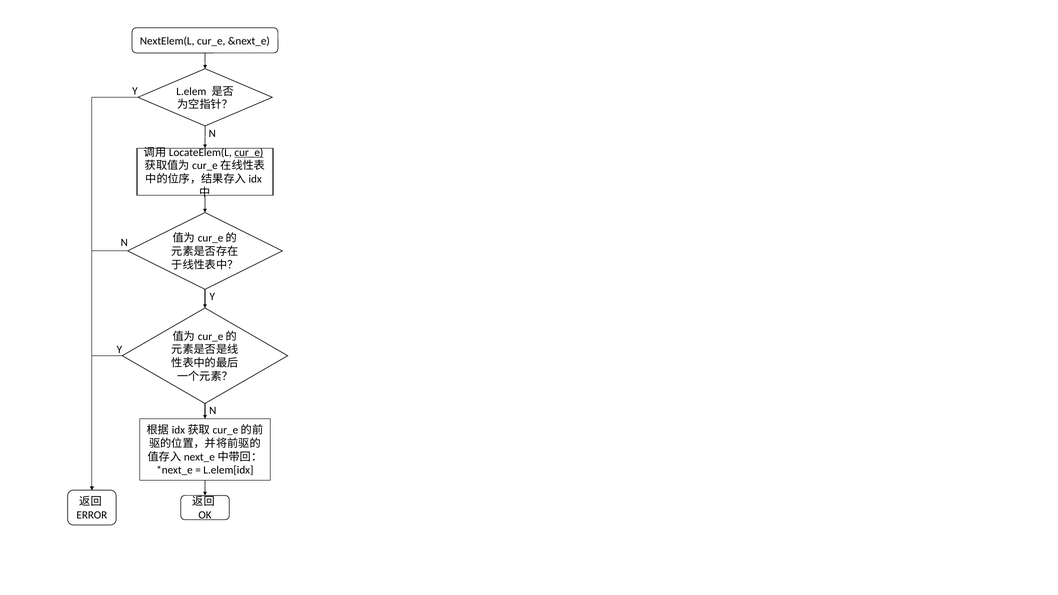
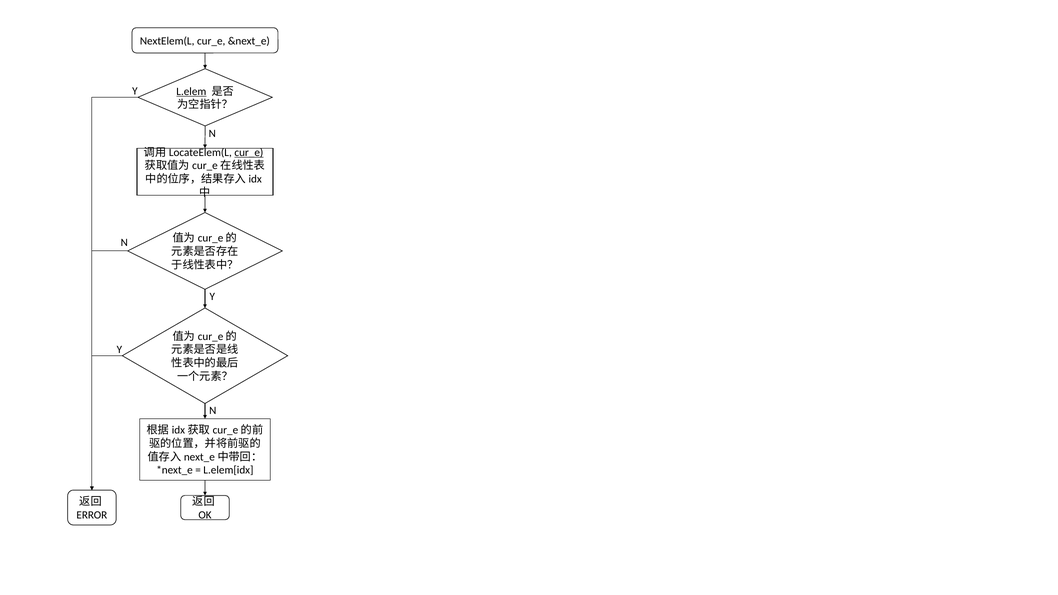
L.elem underline: none -> present
